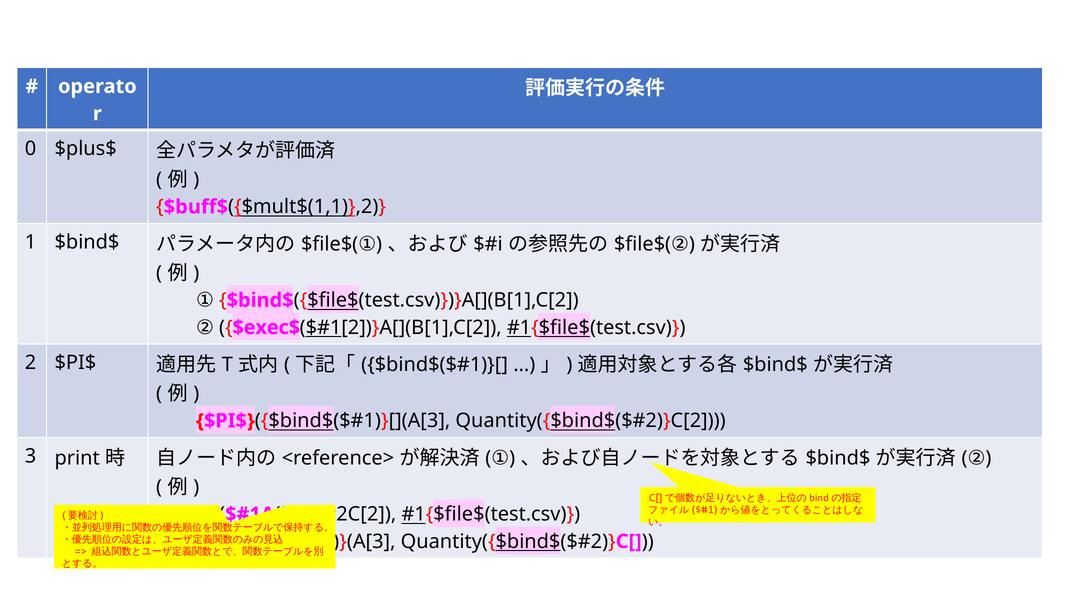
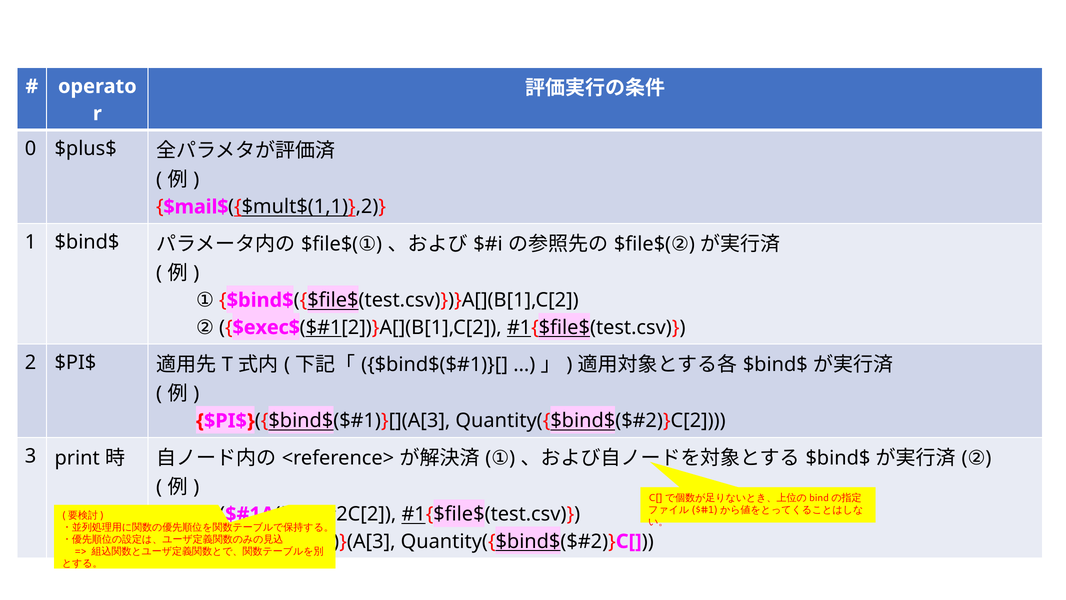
$buff$: $buff$ -> $mail$
